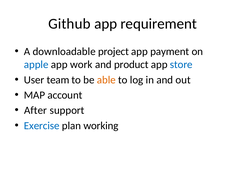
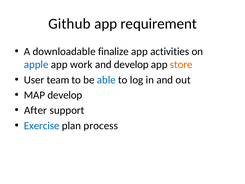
project: project -> finalize
payment: payment -> activities
and product: product -> develop
store colour: blue -> orange
able colour: orange -> blue
MAP account: account -> develop
working: working -> process
